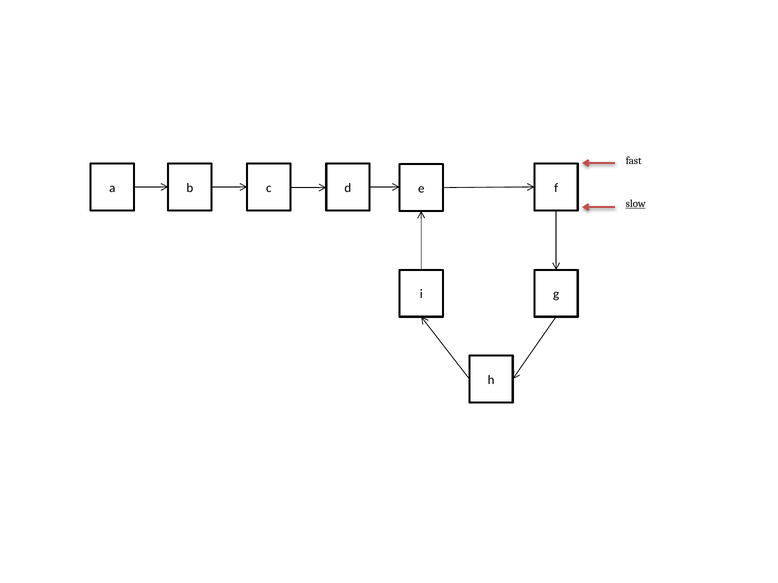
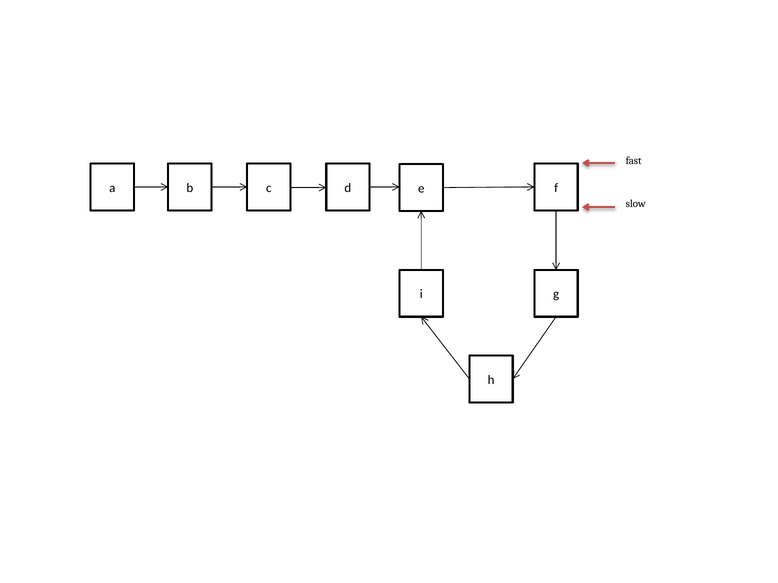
slow underline: present -> none
